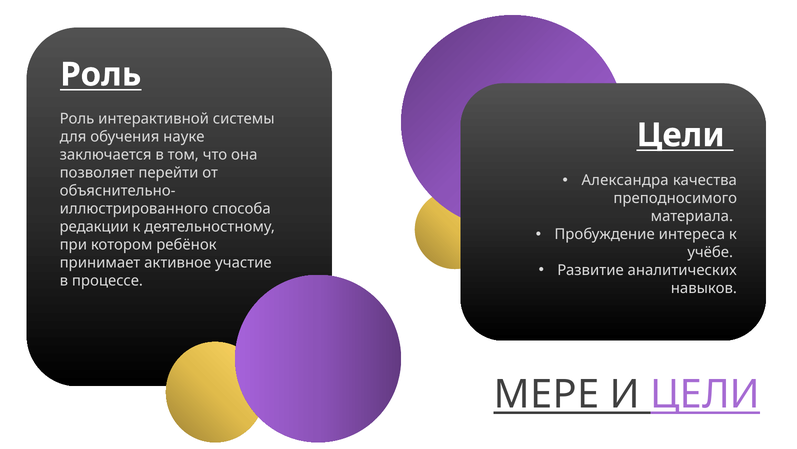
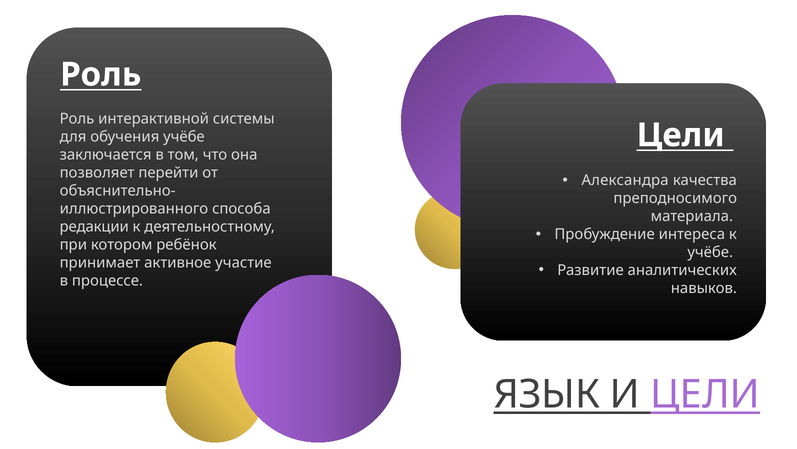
обучения науке: науке -> учёбе
МЕРЕ: МЕРЕ -> ЯЗЫК
